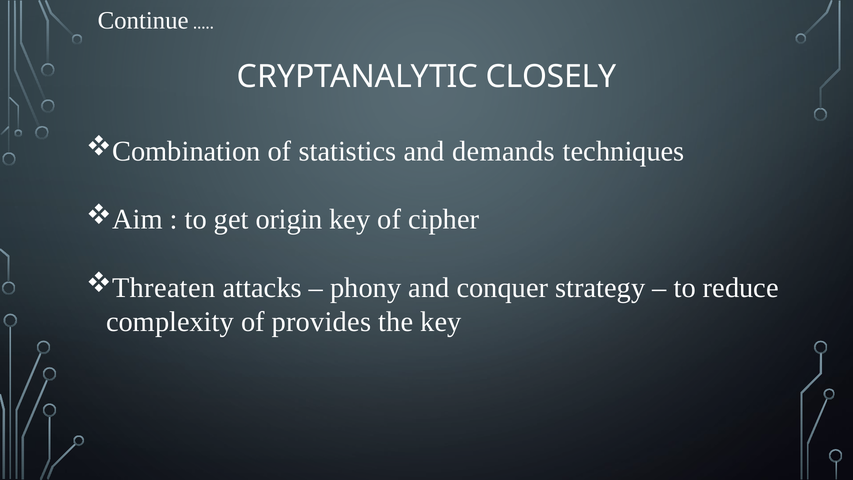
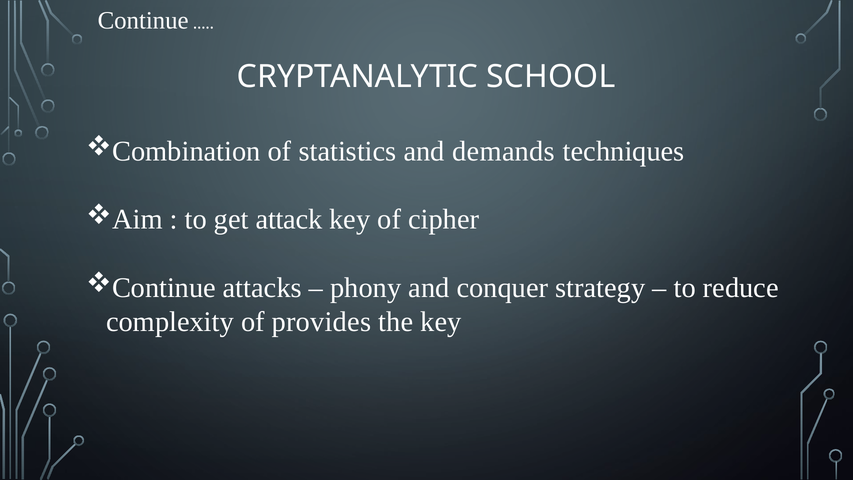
CLOSELY: CLOSELY -> SCHOOL
origin: origin -> attack
Threaten at (164, 288): Threaten -> Continue
